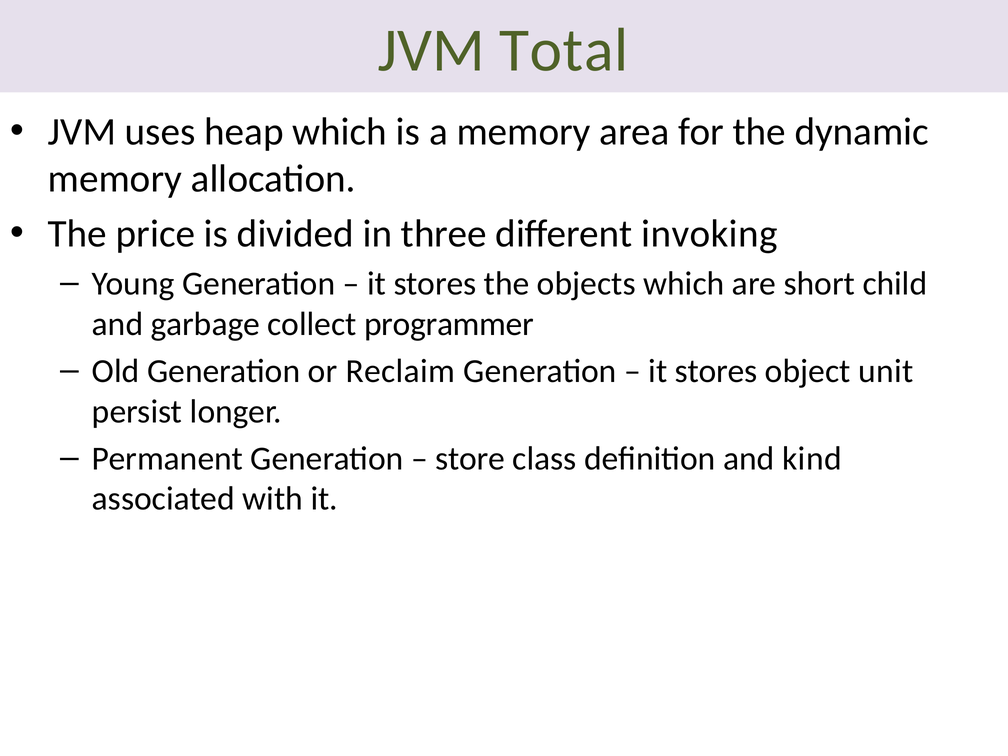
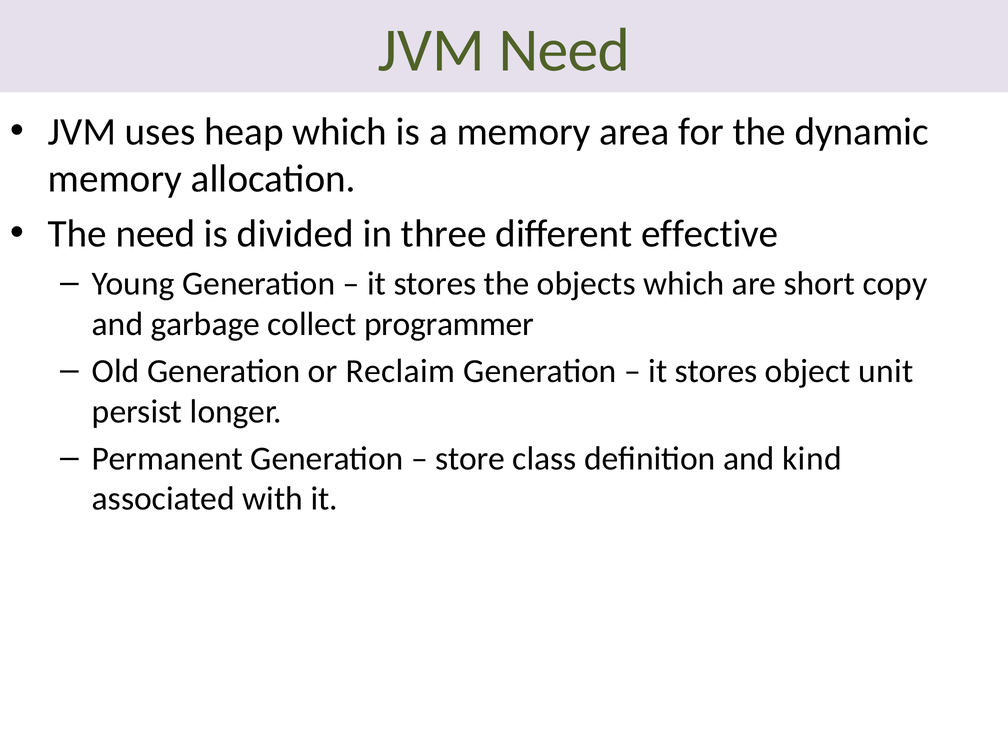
JVM Total: Total -> Need
The price: price -> need
invoking: invoking -> effective
child: child -> copy
